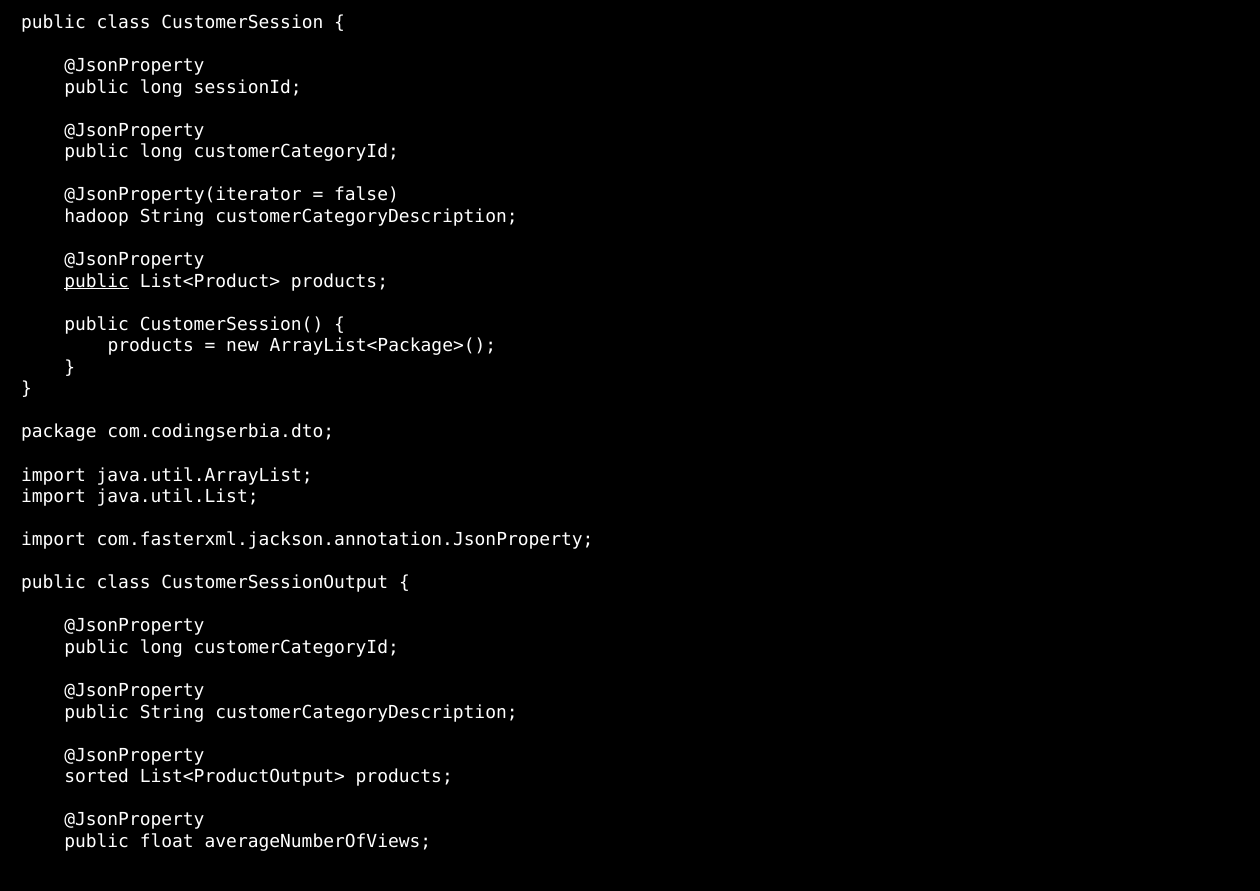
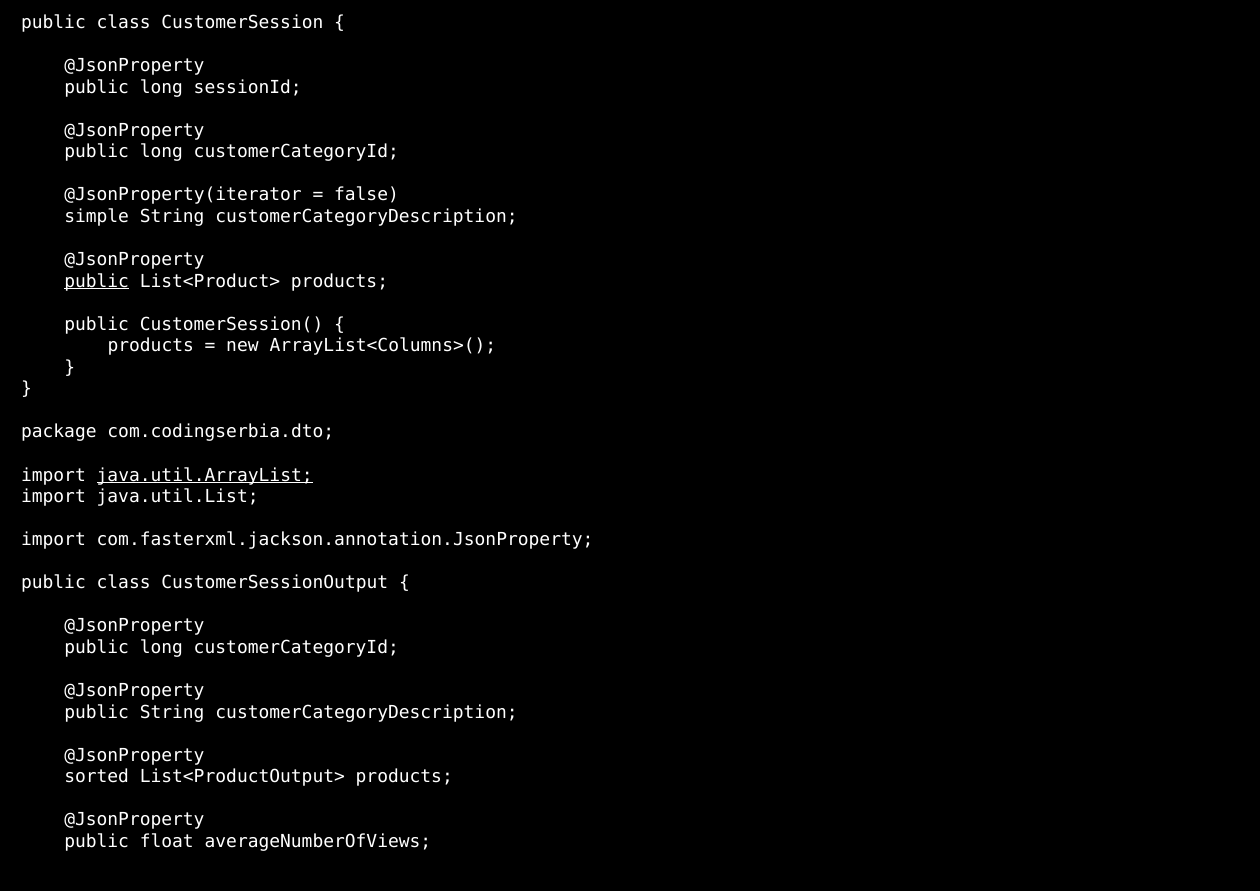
hadoop: hadoop -> simple
ArrayList<Package>(: ArrayList<Package>( -> ArrayList<Columns>(
java.util.ArrayList underline: none -> present
